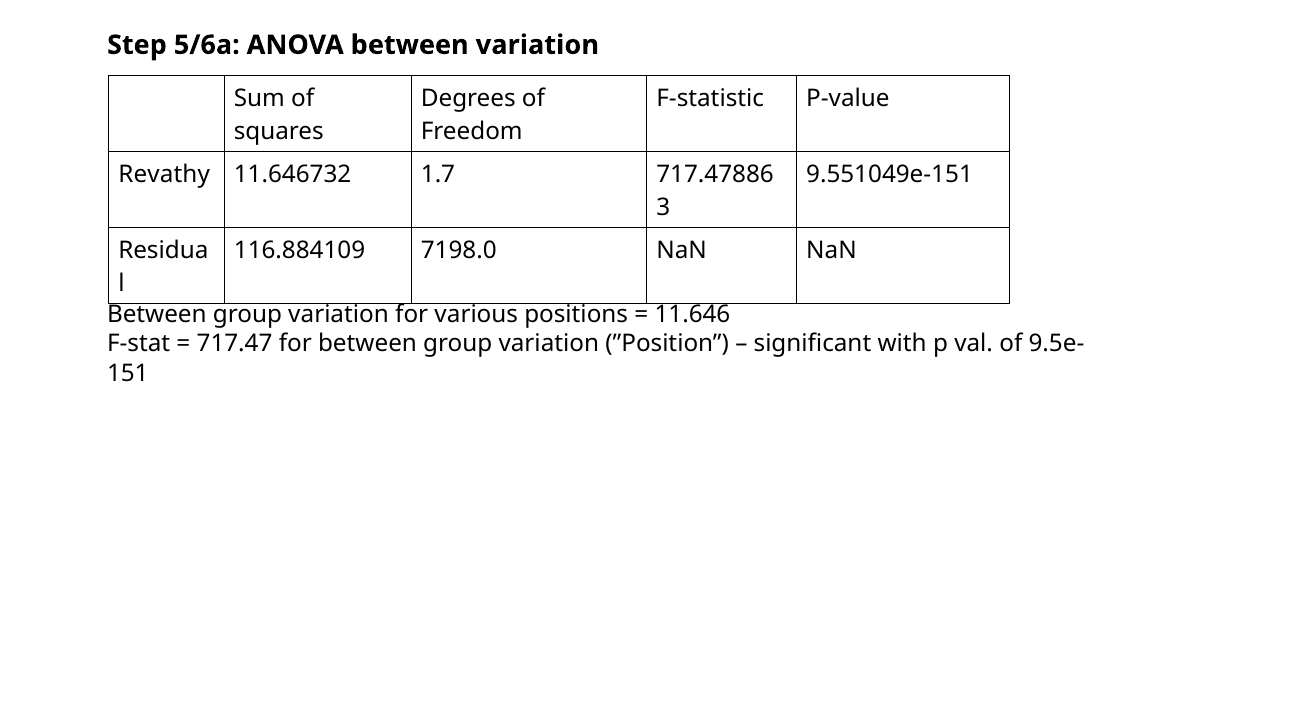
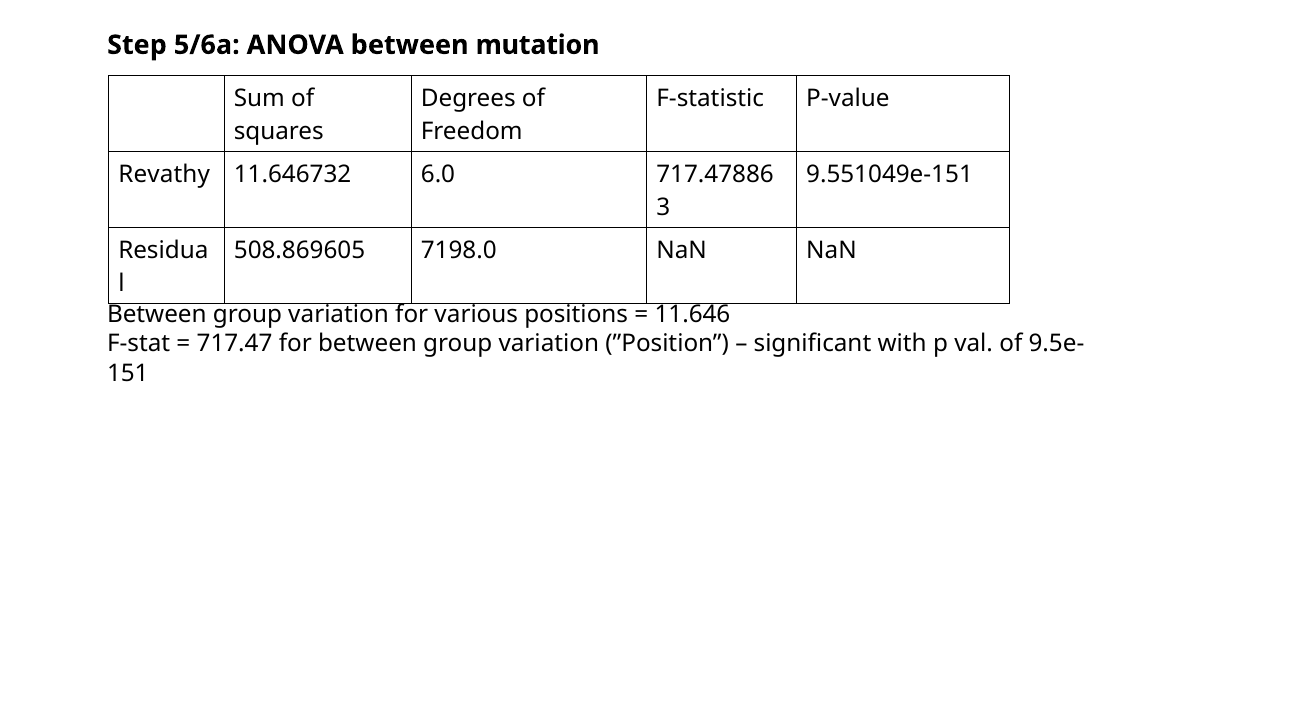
between variation: variation -> mutation
1.7: 1.7 -> 6.0
116.884109: 116.884109 -> 508.869605
